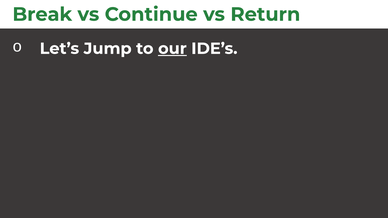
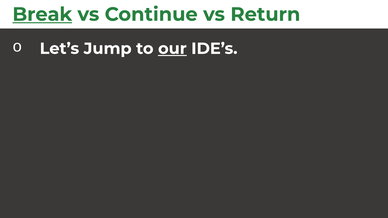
Break underline: none -> present
